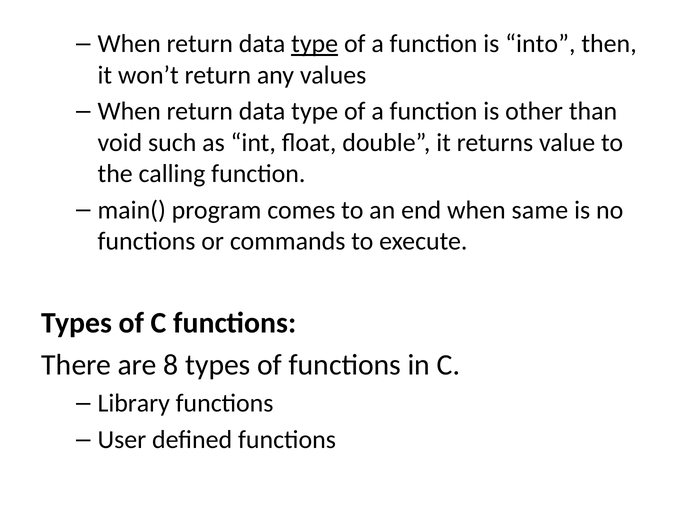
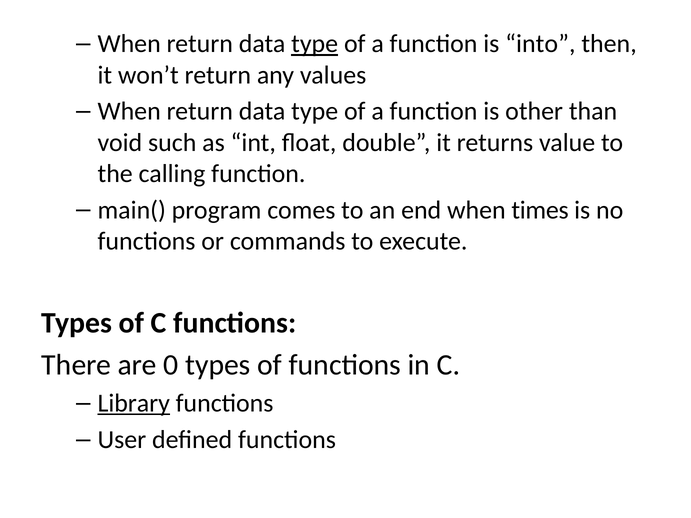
same: same -> times
8: 8 -> 0
Library underline: none -> present
